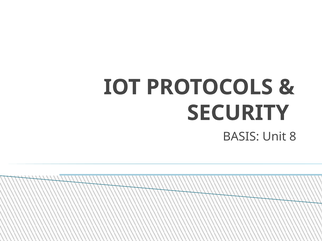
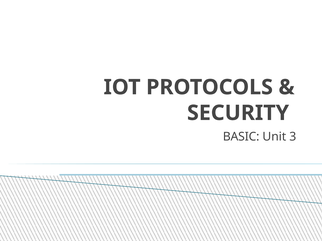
BASIS: BASIS -> BASIC
8: 8 -> 3
